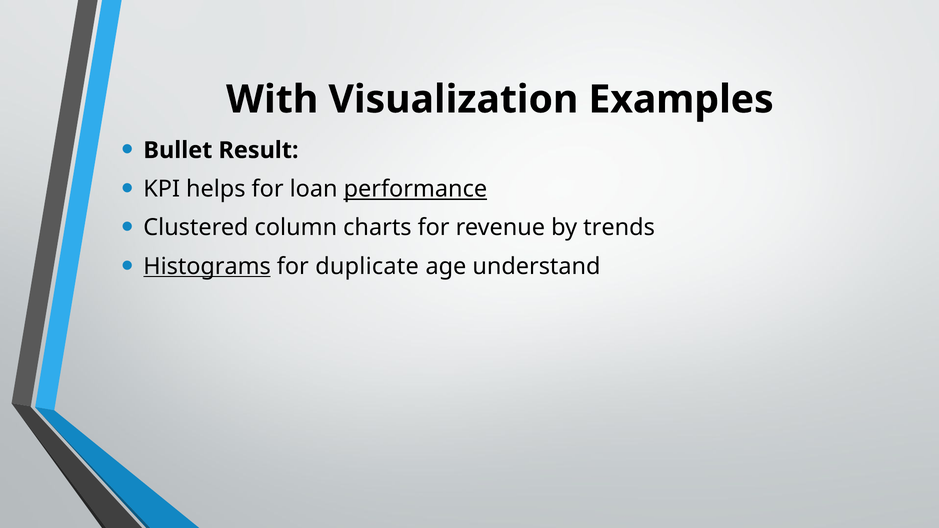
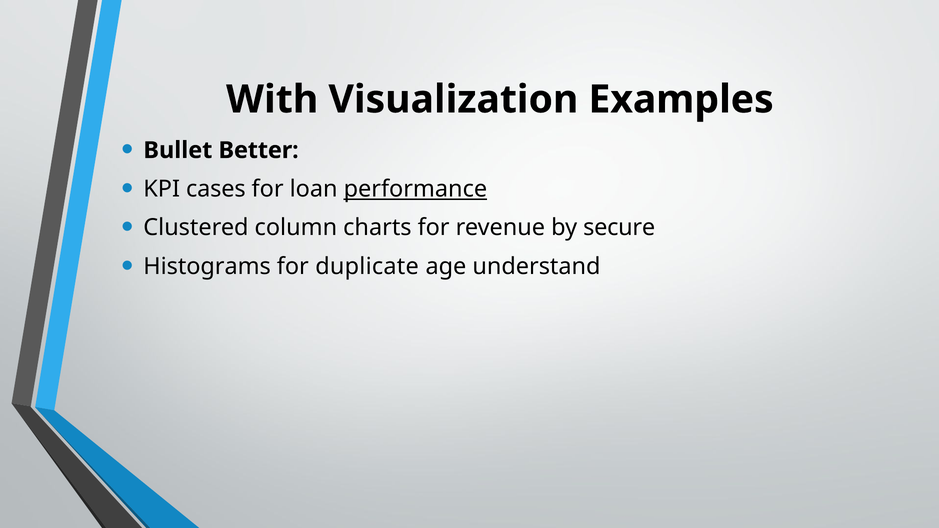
Result: Result -> Better
helps: helps -> cases
trends: trends -> secure
Histograms underline: present -> none
